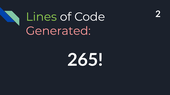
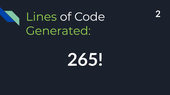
Generated colour: pink -> light green
